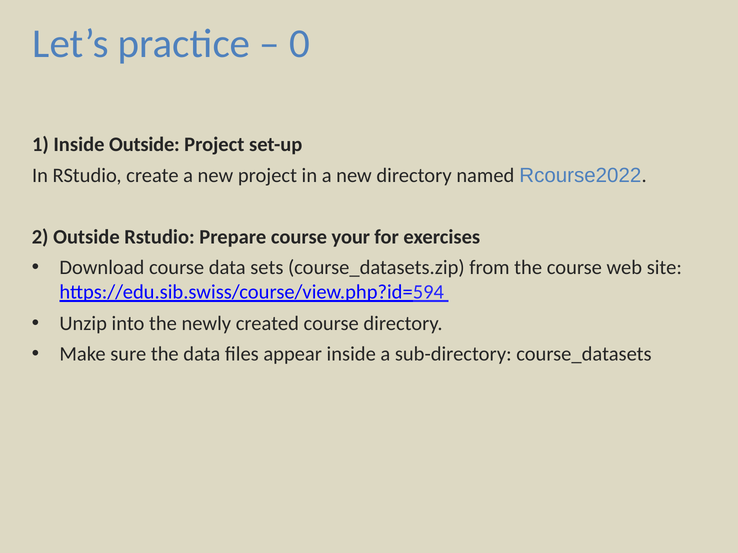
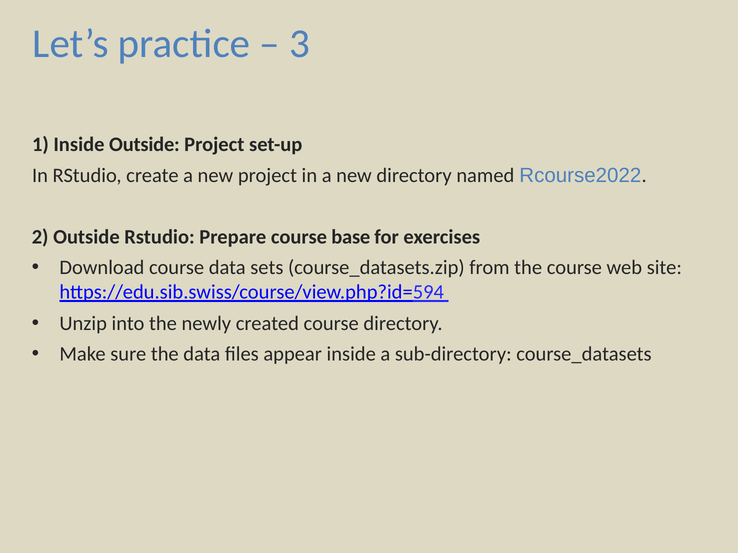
0: 0 -> 3
your: your -> base
